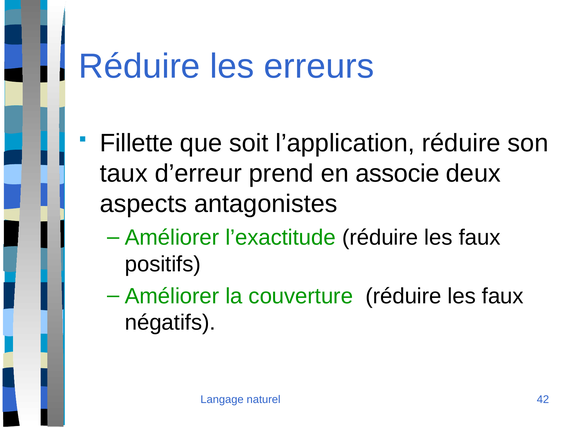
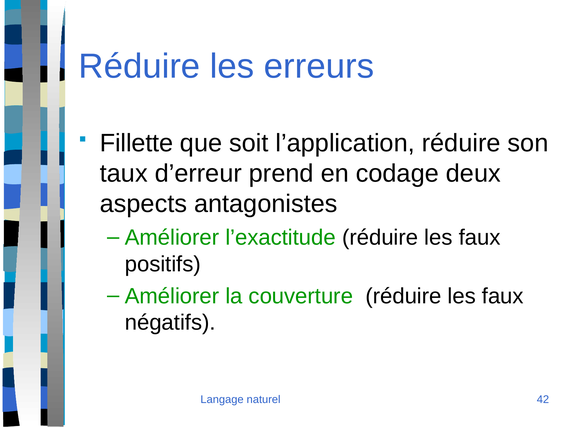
associe: associe -> codage
